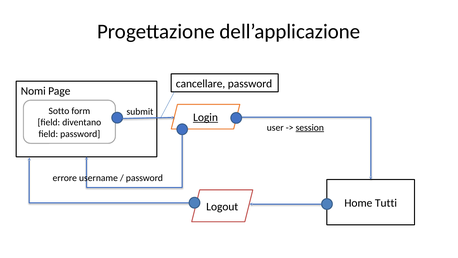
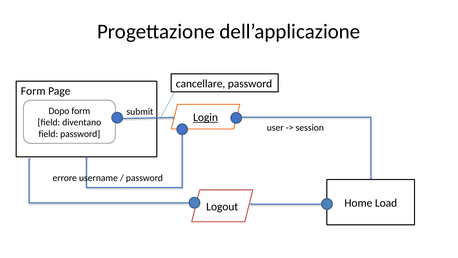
Nomi at (33, 91): Nomi -> Form
Sotto: Sotto -> Dopo
session underline: present -> none
Tutti: Tutti -> Load
